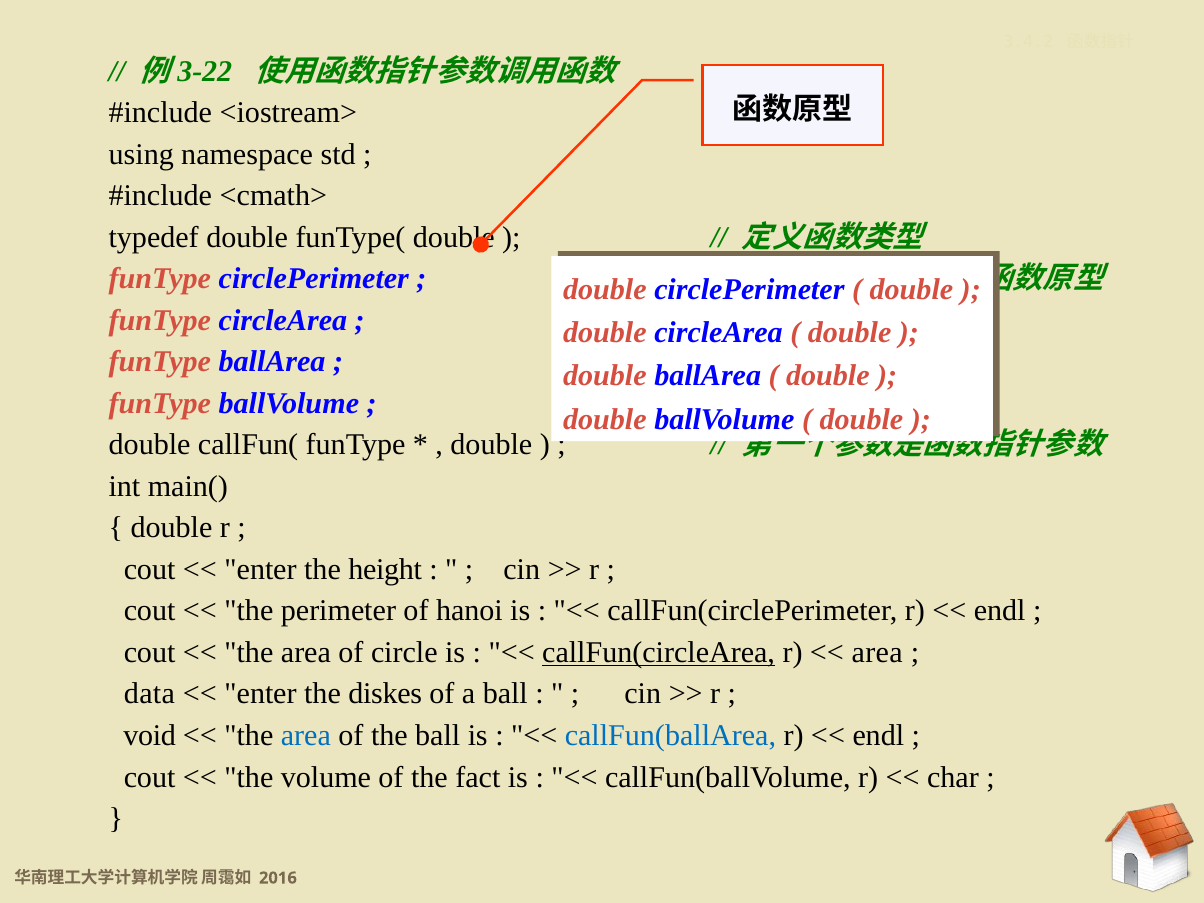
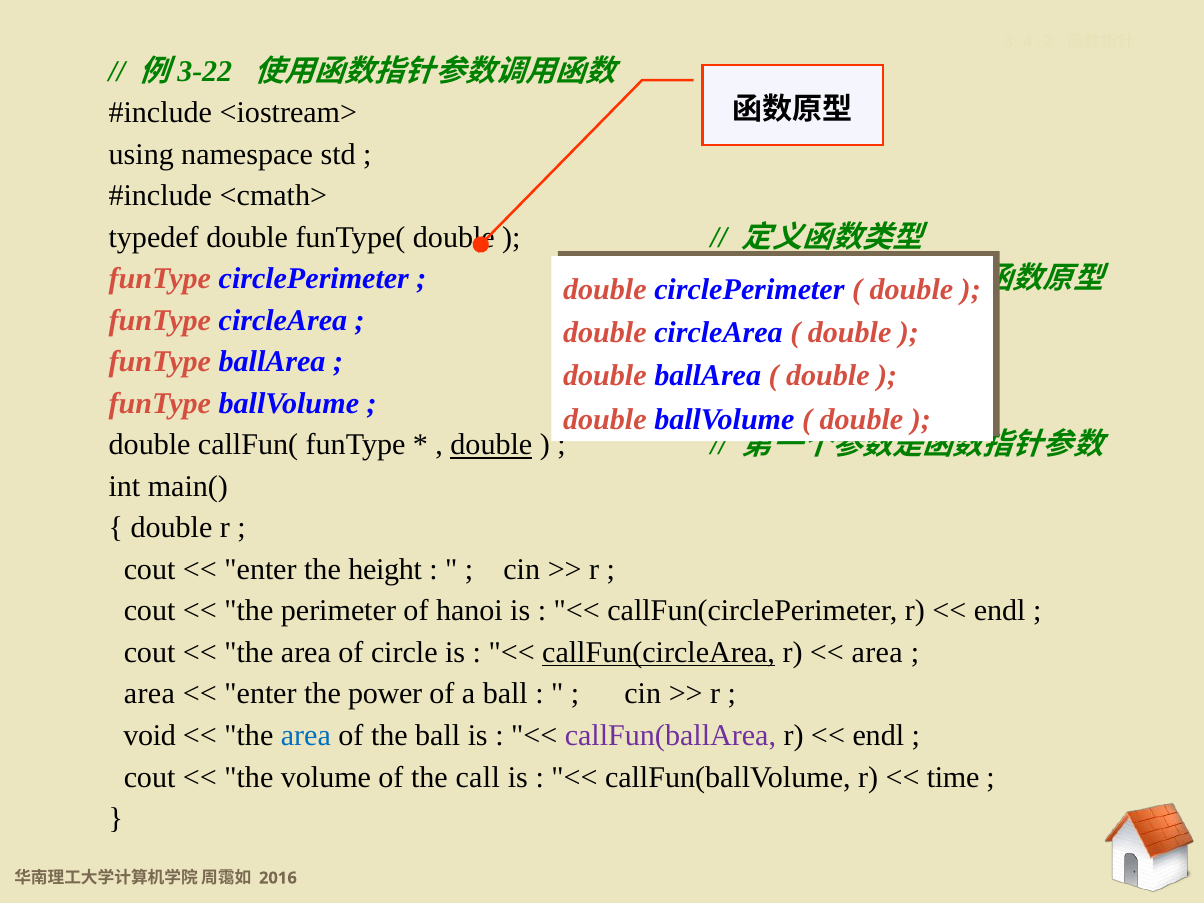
double at (491, 445) underline: none -> present
data at (149, 694): data -> area
diskes: diskes -> power
callFun(ballArea colour: blue -> purple
fact: fact -> call
char: char -> time
